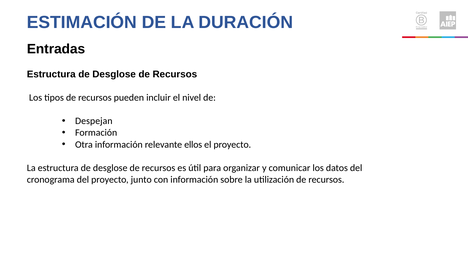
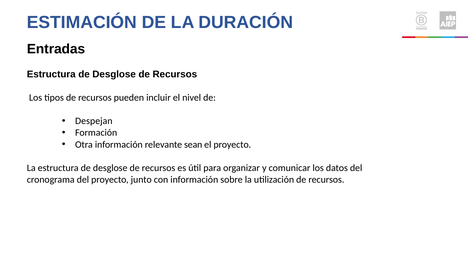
ellos: ellos -> sean
